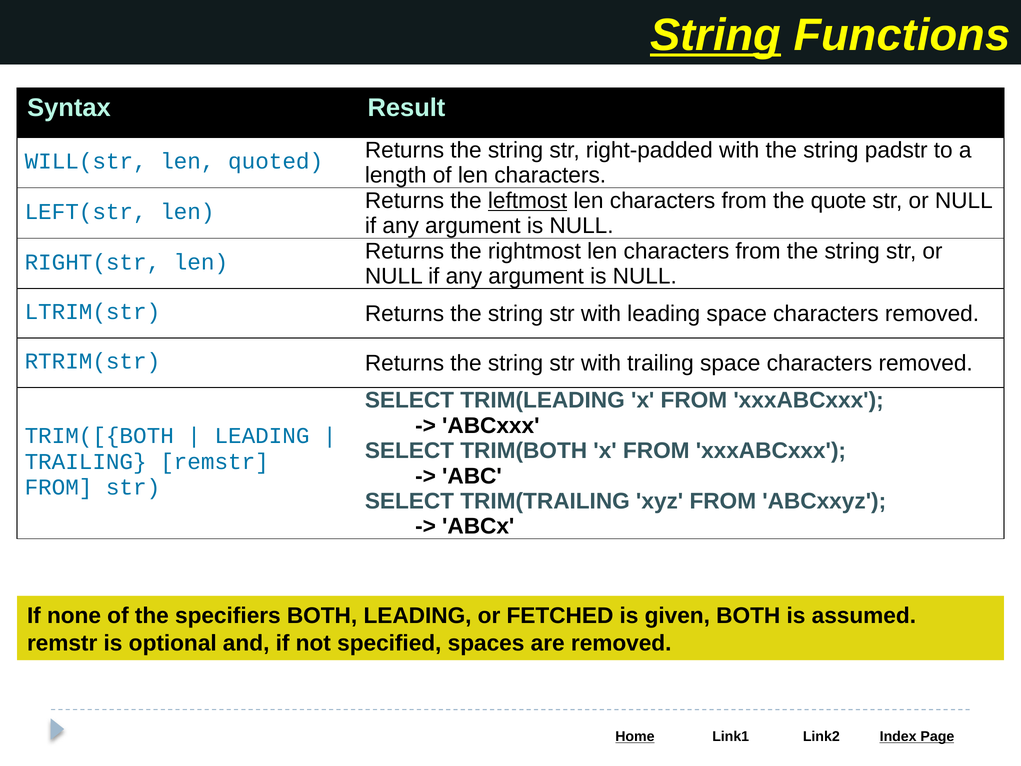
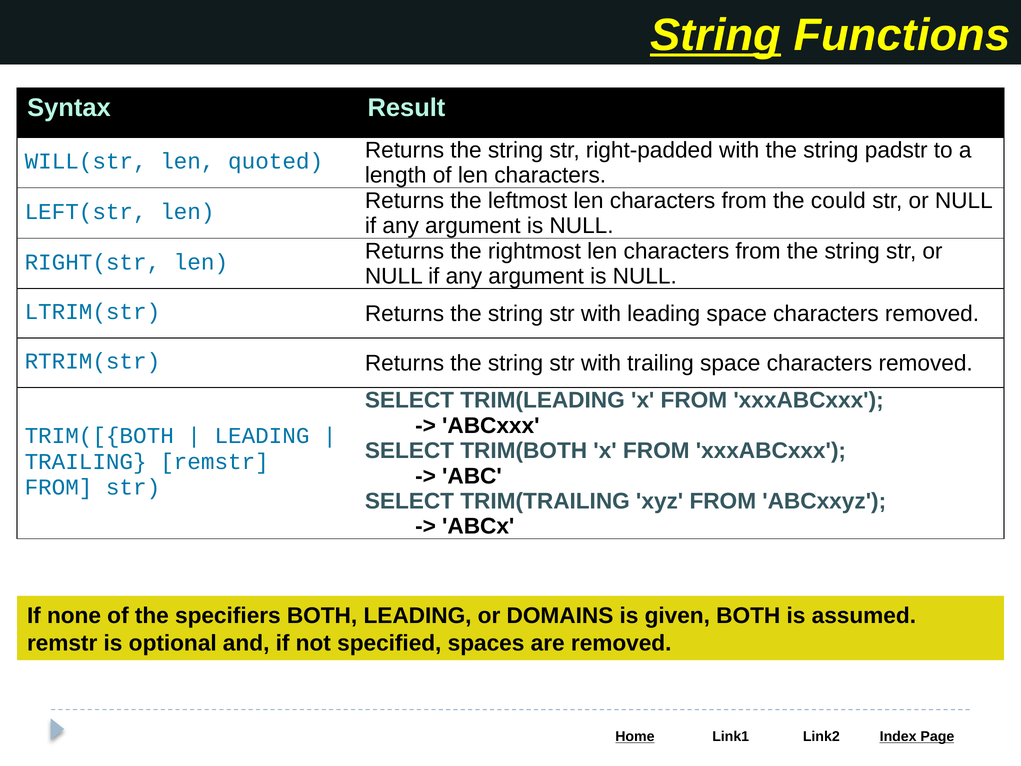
leftmost underline: present -> none
quote: quote -> could
FETCHED: FETCHED -> DOMAINS
